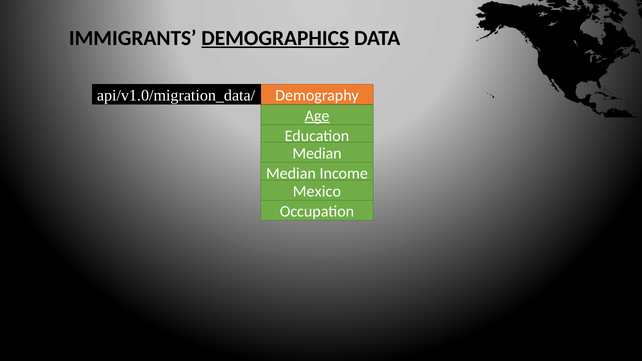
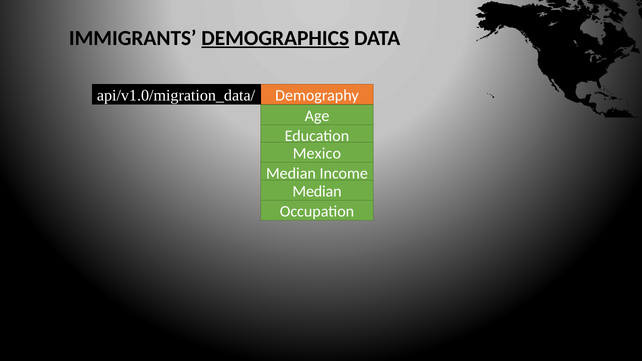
Age underline: present -> none
Median at (317, 154): Median -> Mexico
Mexico at (317, 191): Mexico -> Median
